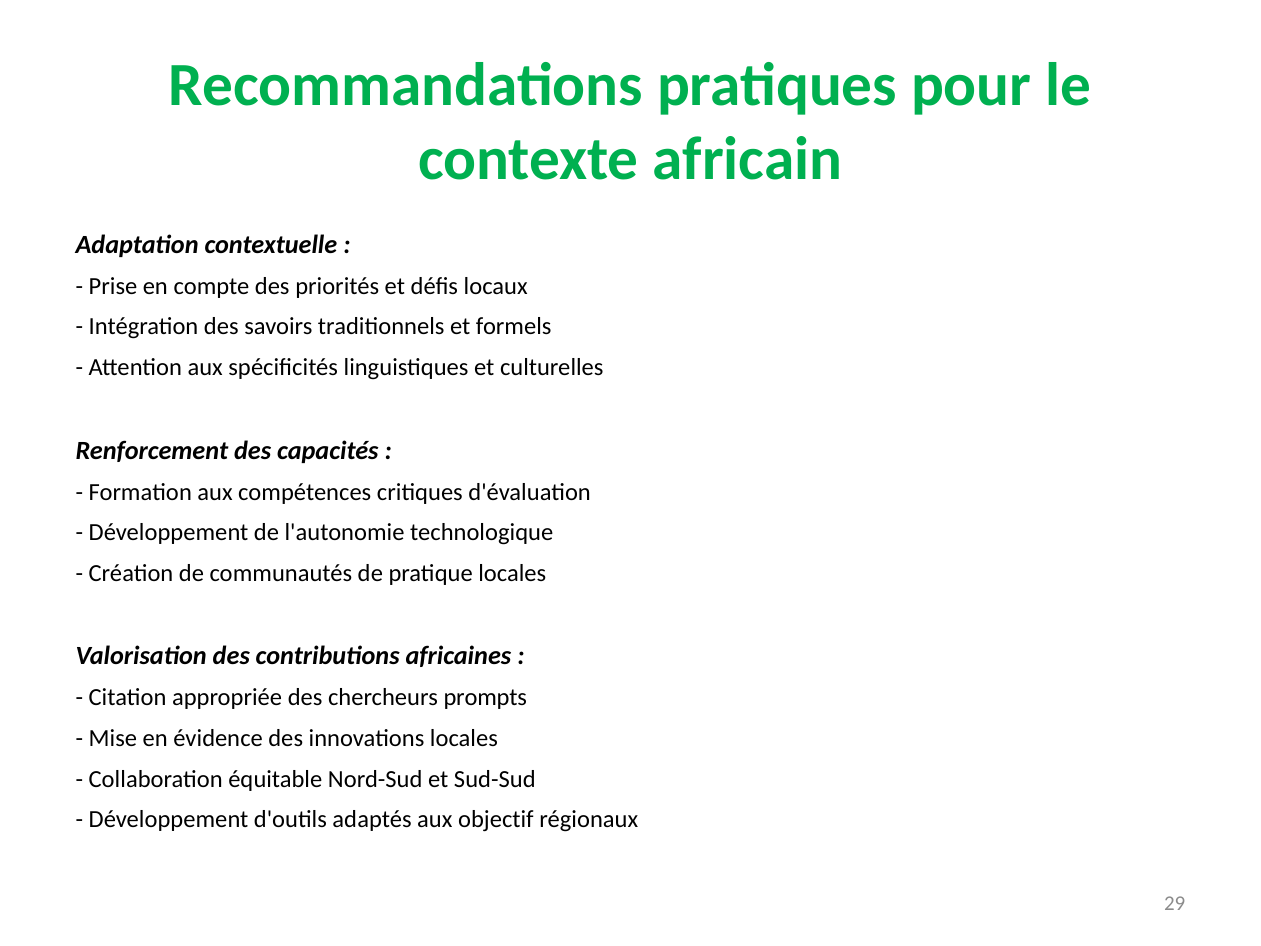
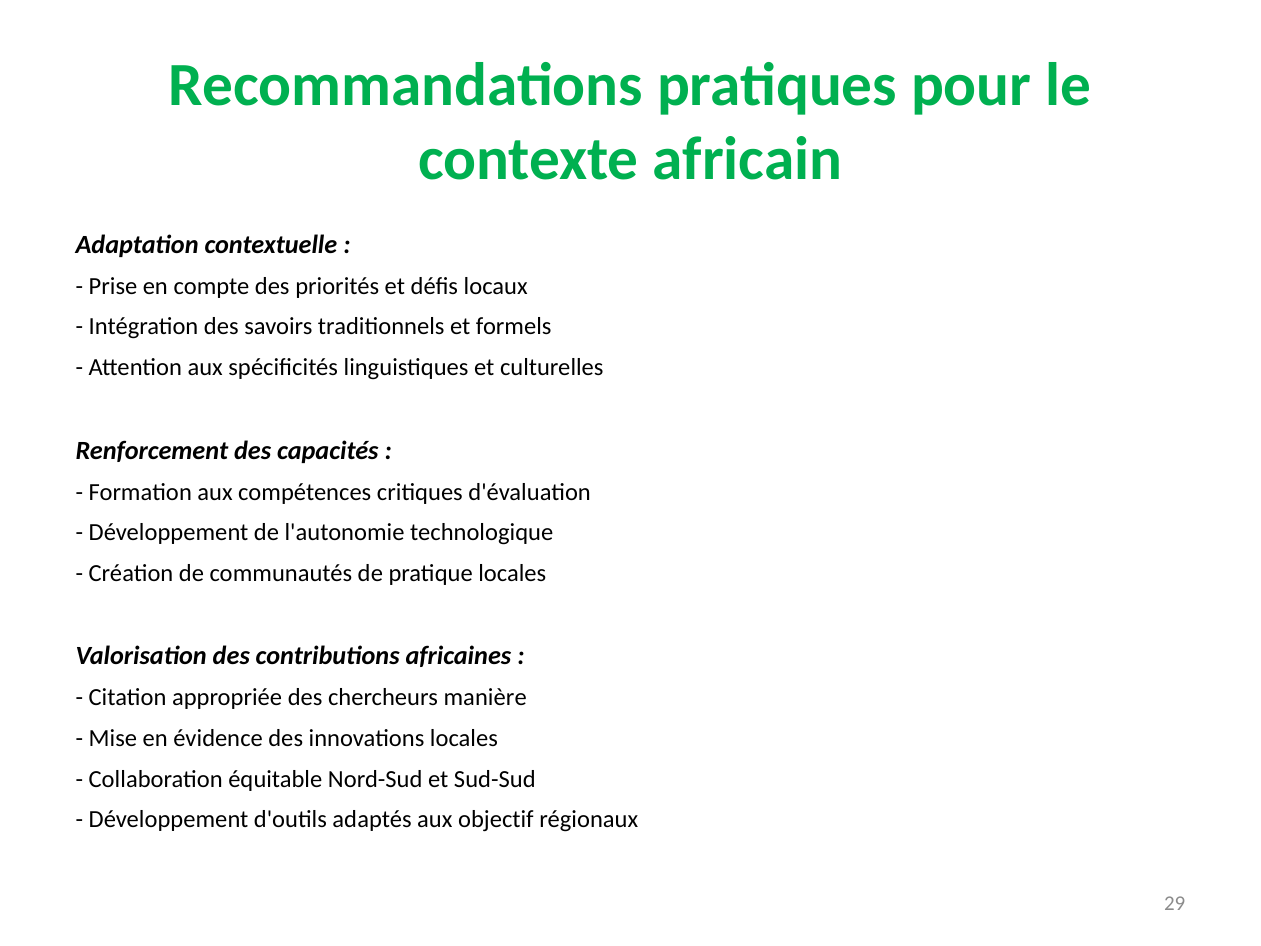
prompts: prompts -> manière
